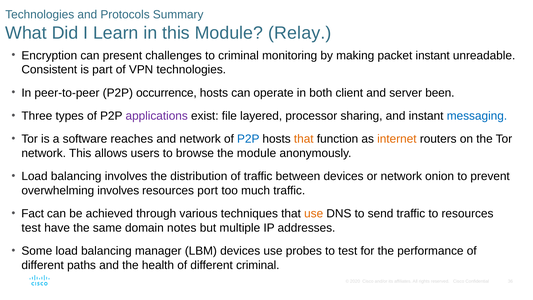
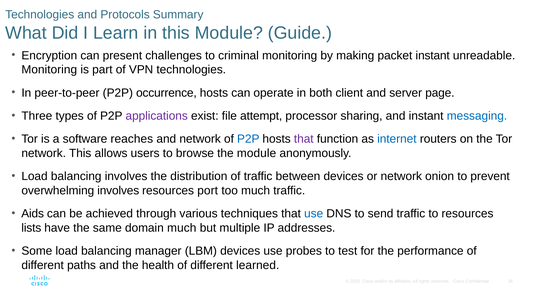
Relay: Relay -> Guide
Consistent at (49, 70): Consistent -> Monitoring
been: been -> page
layered: layered -> attempt
that at (304, 139) colour: orange -> purple
internet colour: orange -> blue
Fact: Fact -> Aids
use at (314, 214) colour: orange -> blue
test at (31, 228): test -> lists
domain notes: notes -> much
different criminal: criminal -> learned
